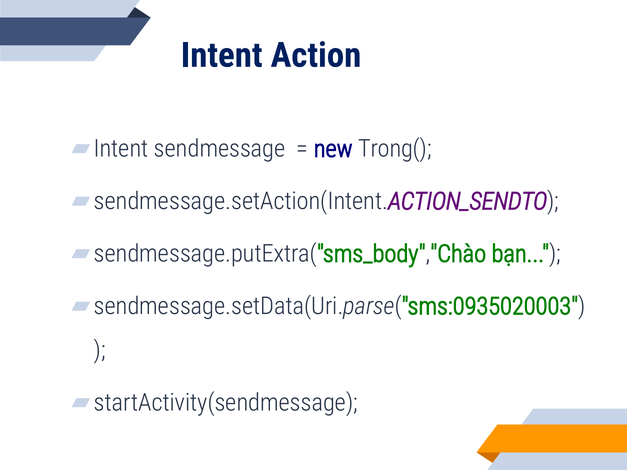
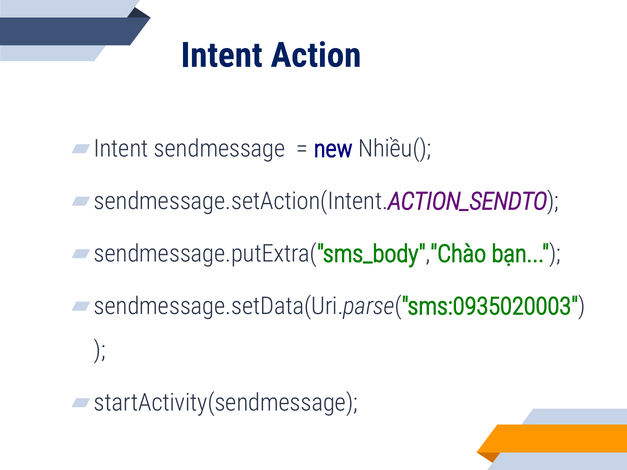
Trong(: Trong( -> Nhiều(
